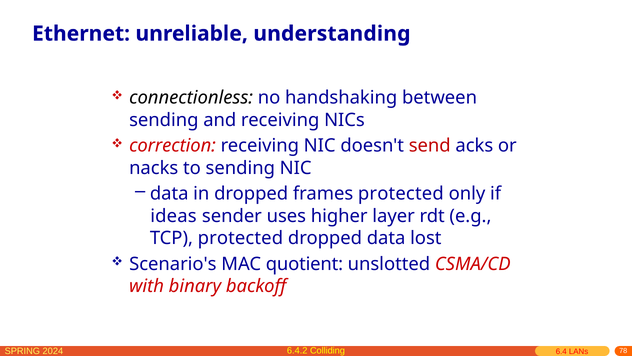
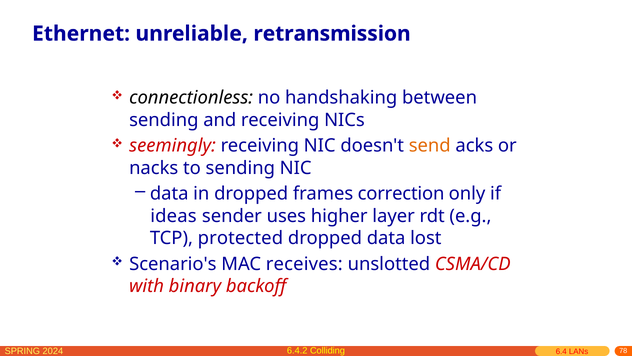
understanding: understanding -> retransmission
correction: correction -> seemingly
send colour: red -> orange
frames protected: protected -> correction
quotient: quotient -> receives
